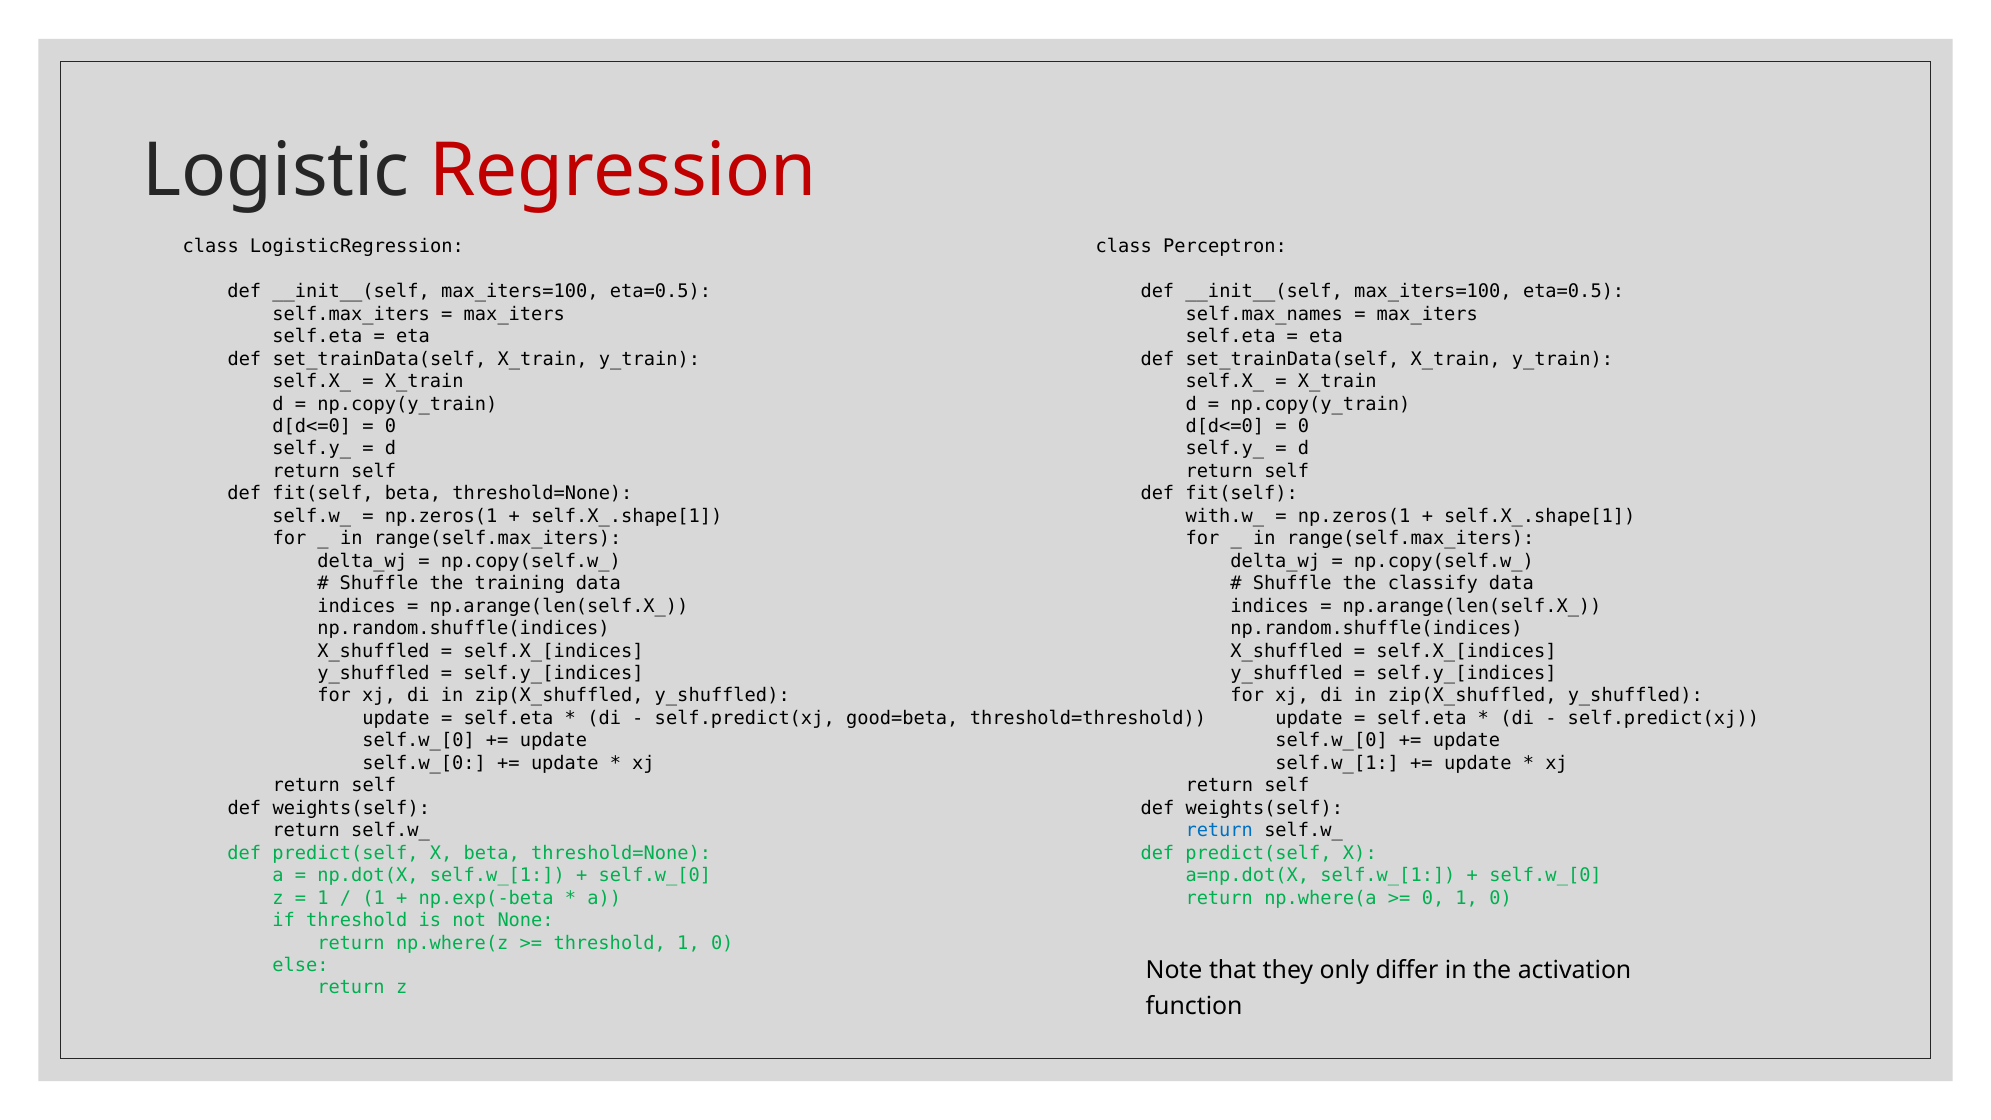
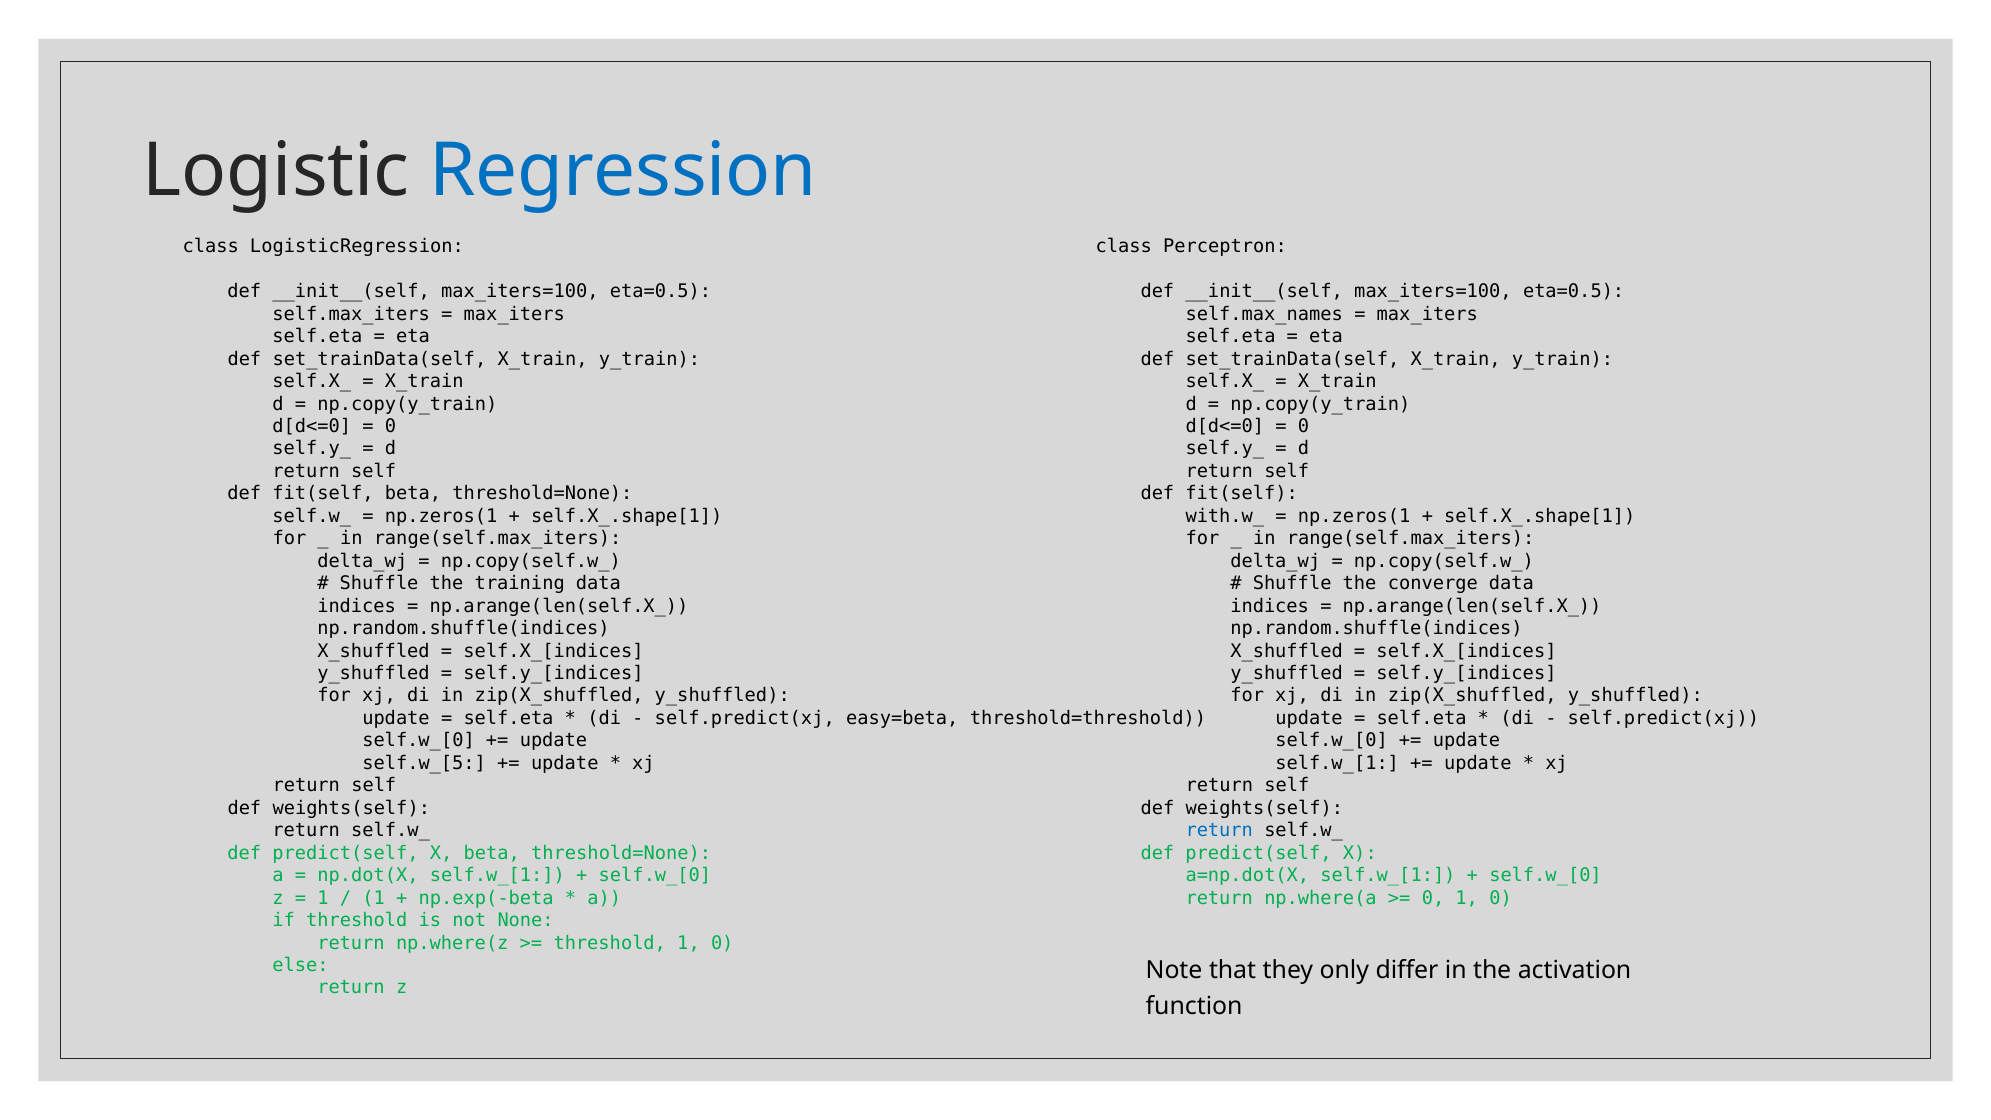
Regression colour: red -> blue
classify: classify -> converge
good=beta: good=beta -> easy=beta
self.w_[0 at (424, 763): self.w_[0 -> self.w_[5
